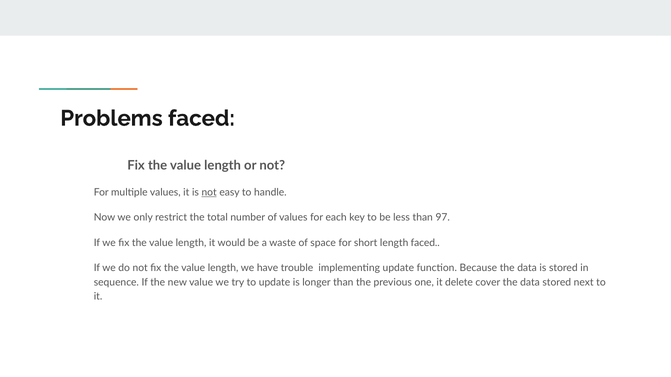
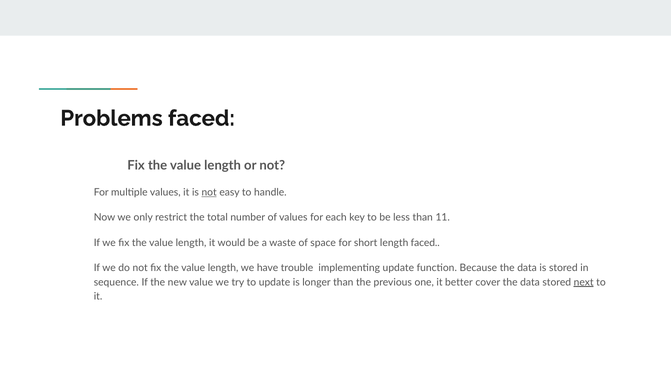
97: 97 -> 11
delete: delete -> better
next underline: none -> present
